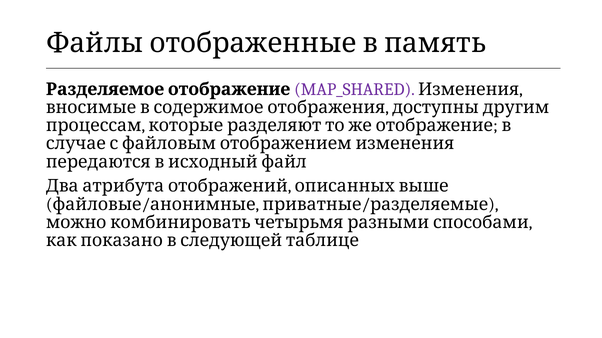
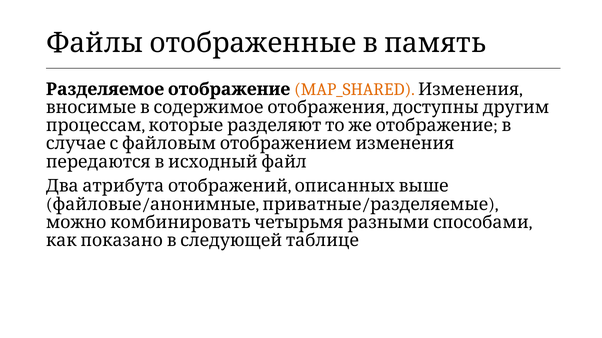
MAP_SHARED colour: purple -> orange
